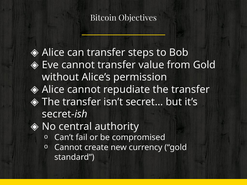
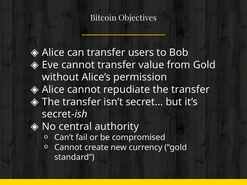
steps: steps -> users
